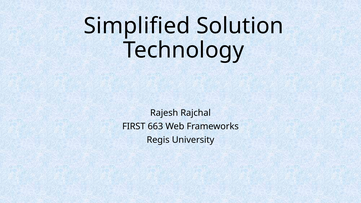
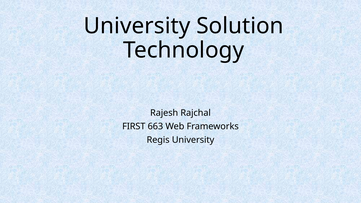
Simplified at (137, 26): Simplified -> University
